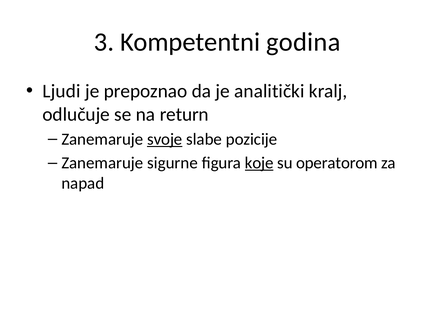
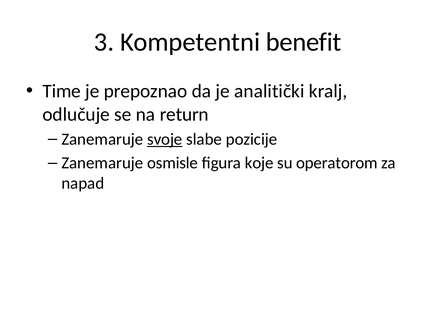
godina: godina -> benefit
Ljudi: Ljudi -> Time
sigurne: sigurne -> osmisle
koje underline: present -> none
